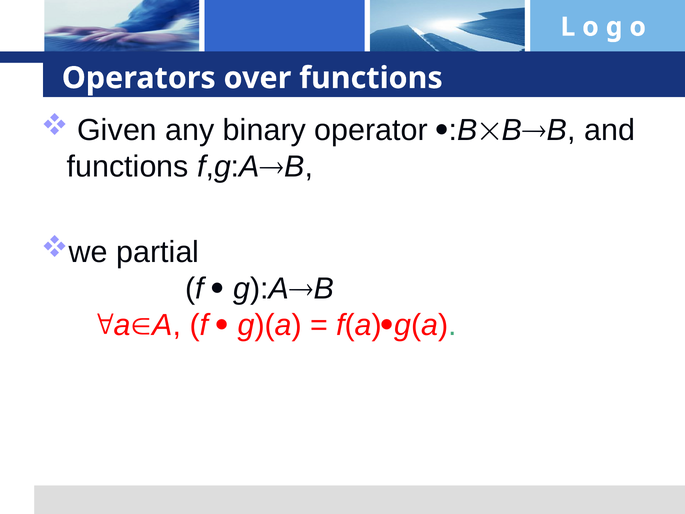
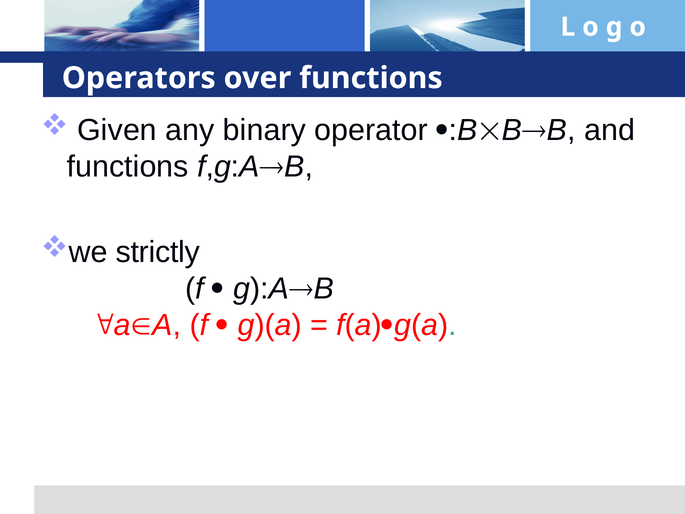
partial: partial -> strictly
